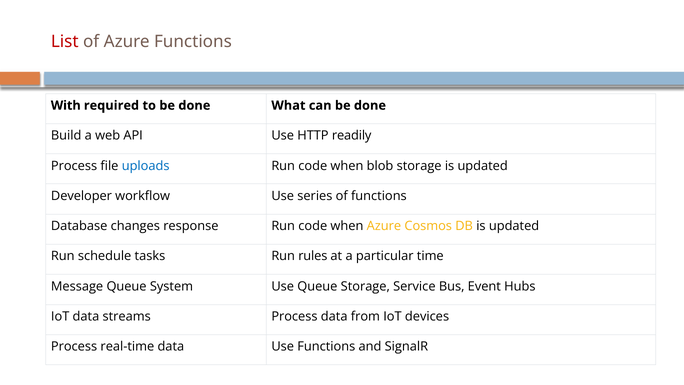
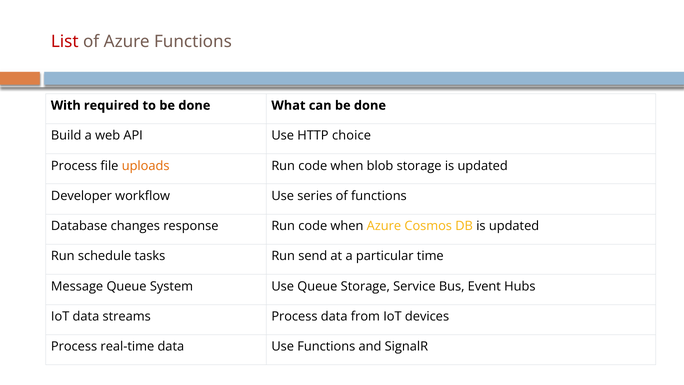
readily: readily -> choice
uploads colour: blue -> orange
rules: rules -> send
